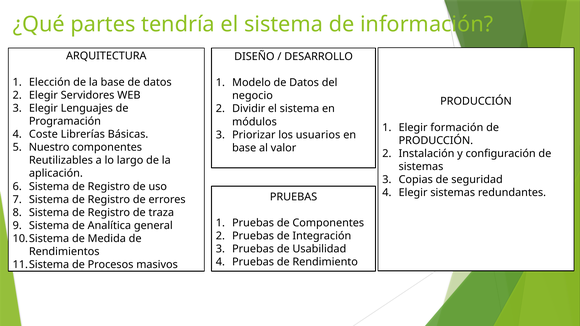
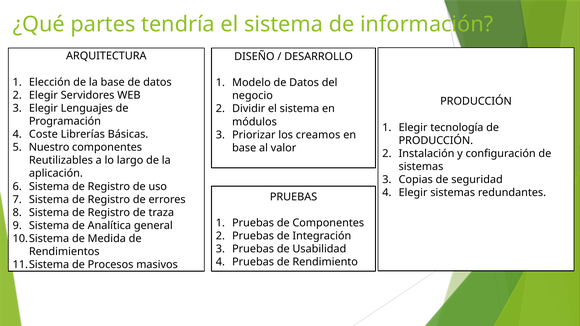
formación: formación -> tecnología
usuarios: usuarios -> creamos
